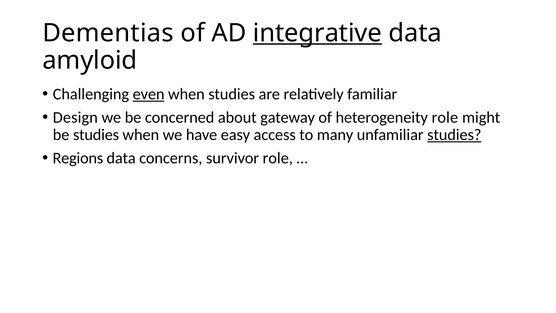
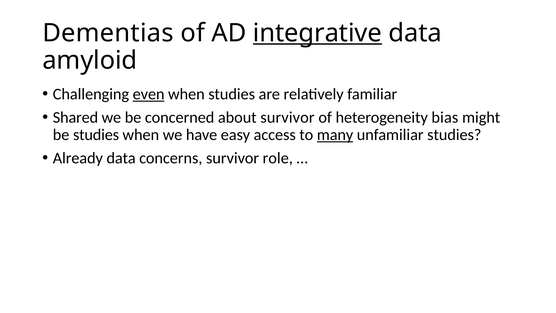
Design: Design -> Shared
about gateway: gateway -> survivor
heterogeneity role: role -> bias
many underline: none -> present
studies at (454, 135) underline: present -> none
Regions: Regions -> Already
